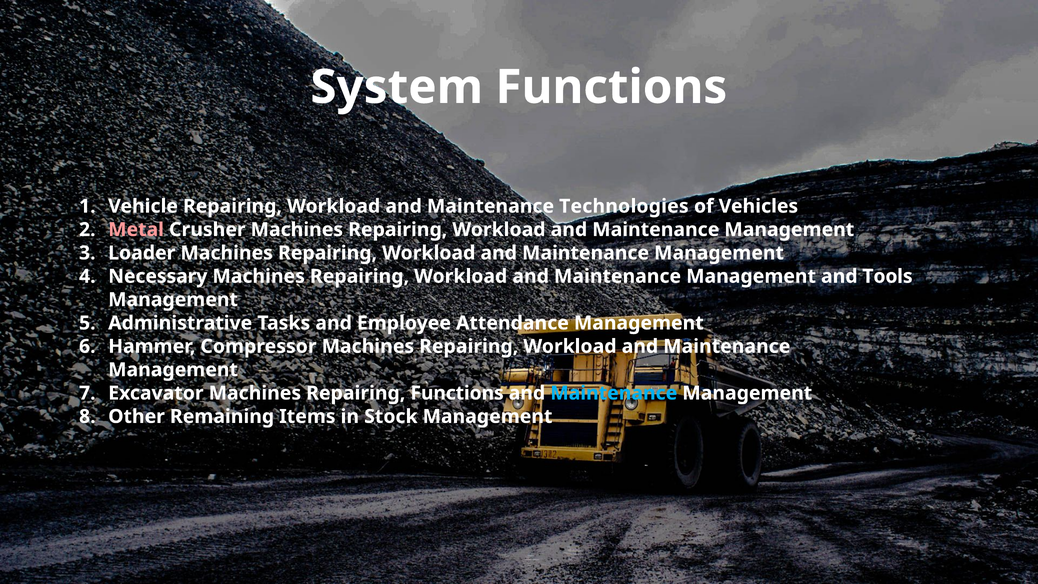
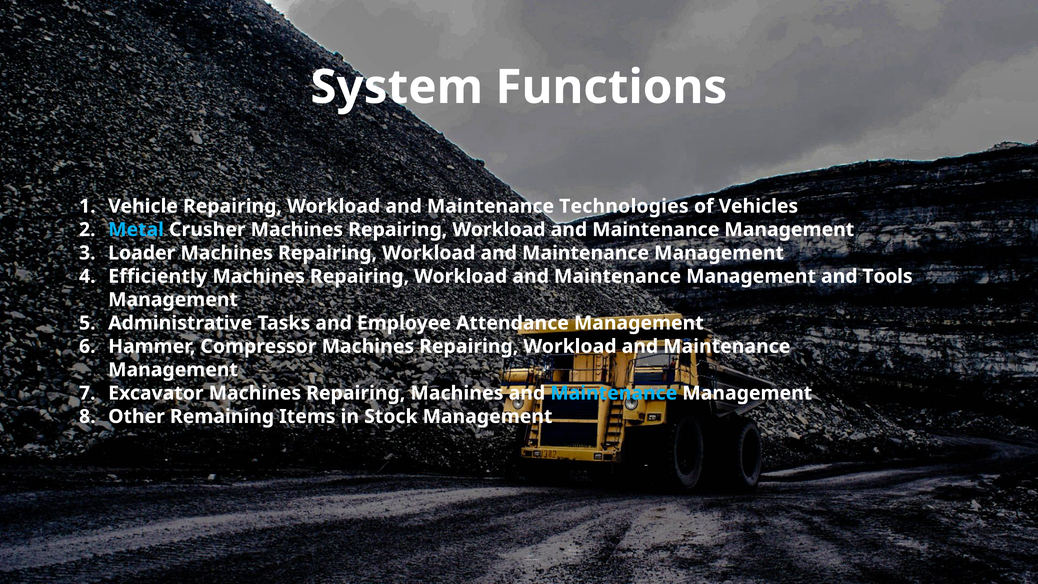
Metal colour: pink -> light blue
Necessary: Necessary -> Efficiently
Repairing Functions: Functions -> Machines
